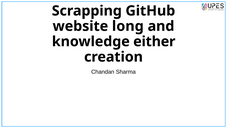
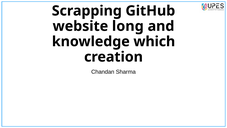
either: either -> which
